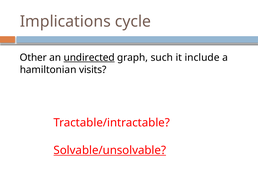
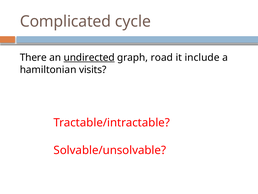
Implications: Implications -> Complicated
Other: Other -> There
such: such -> road
Solvable/unsolvable underline: present -> none
